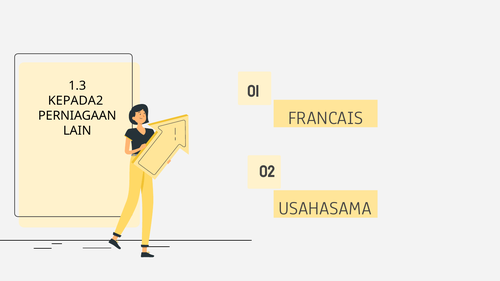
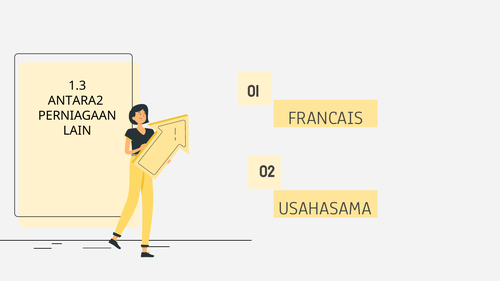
KEPADA2: KEPADA2 -> ANTARA2
